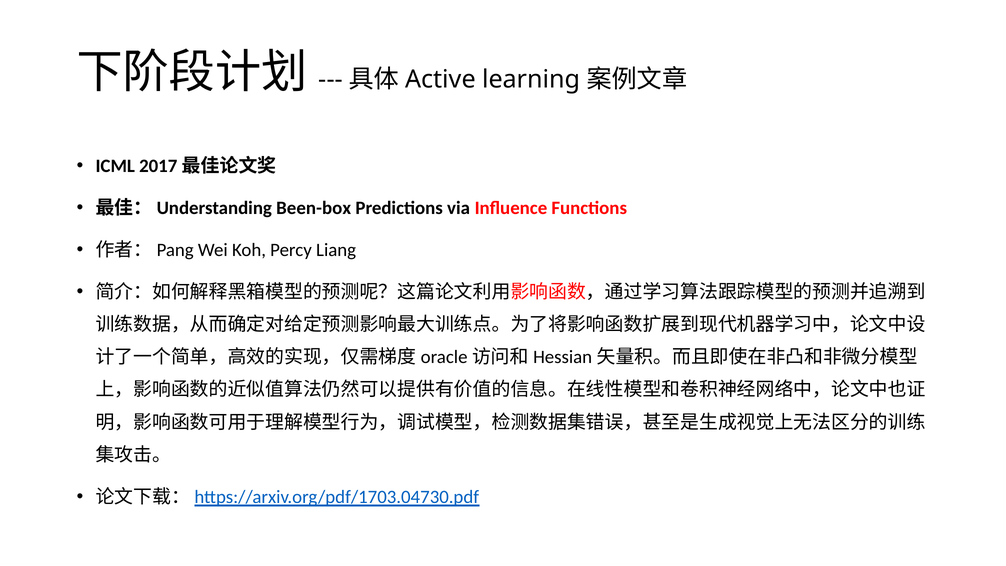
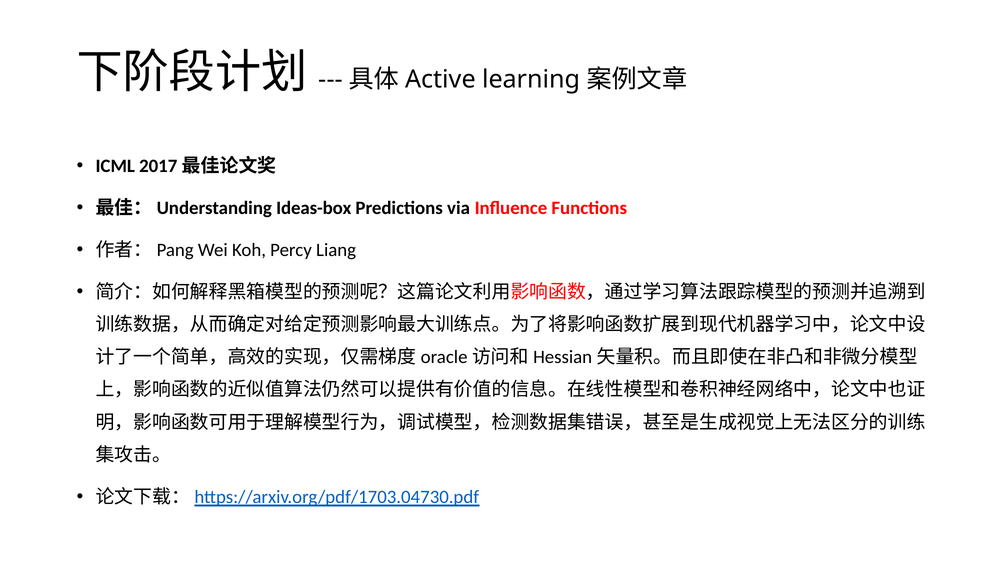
Been-box: Been-box -> Ideas-box
